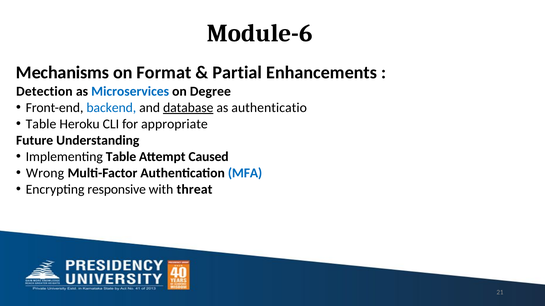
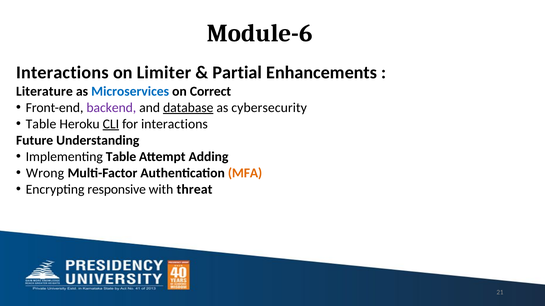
Mechanisms at (63, 73): Mechanisms -> Interactions
Format: Format -> Limiter
Detection: Detection -> Literature
Degree: Degree -> Correct
backend colour: blue -> purple
authenticatio: authenticatio -> cybersecurity
CLI underline: none -> present
for appropriate: appropriate -> interactions
Caused: Caused -> Adding
MFA colour: blue -> orange
